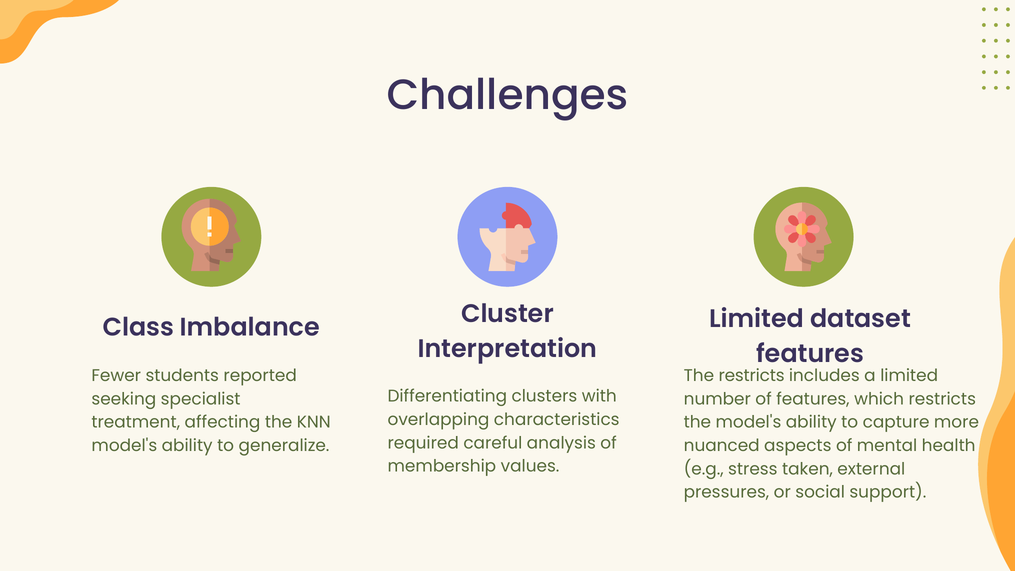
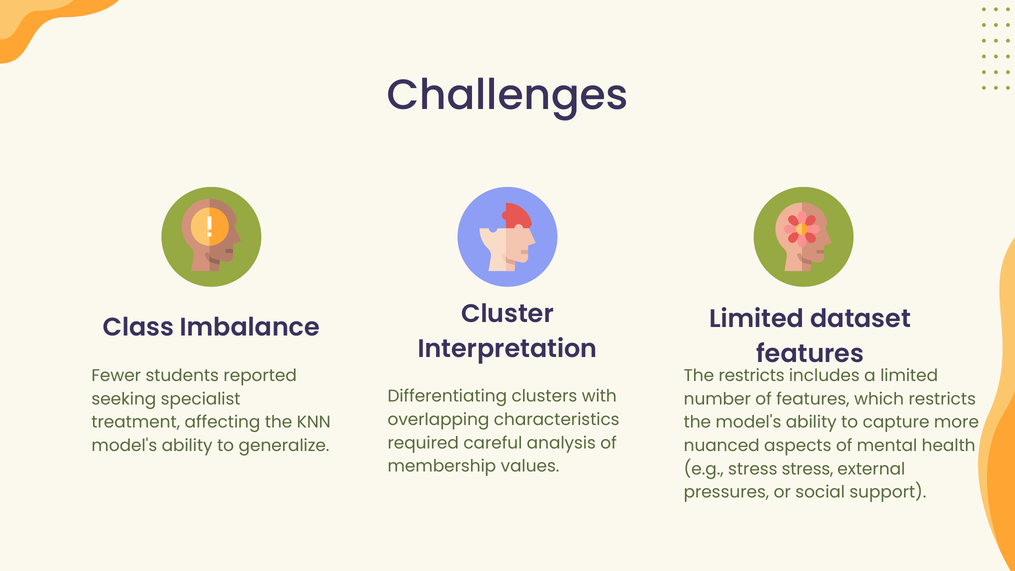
stress taken: taken -> stress
